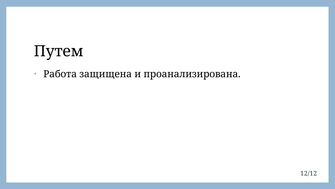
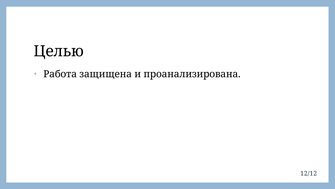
Путем: Путем -> Целью
